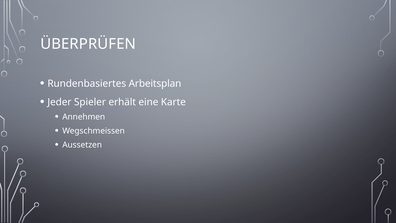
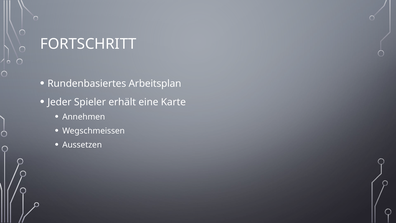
ÜBERPRÜFEN: ÜBERPRÜFEN -> FORTSCHRITT
